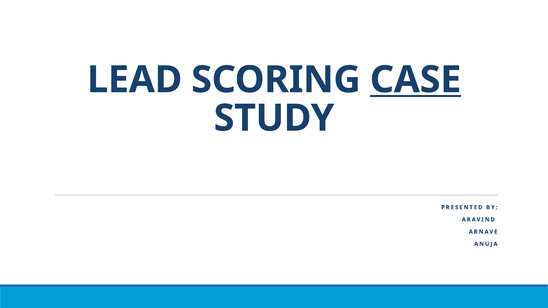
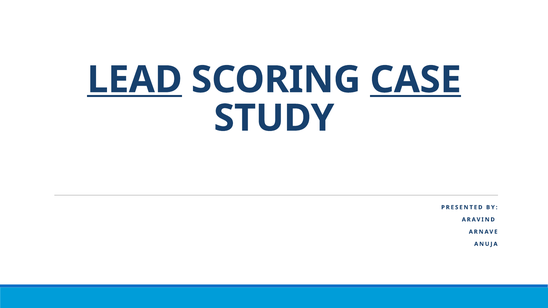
LEAD underline: none -> present
